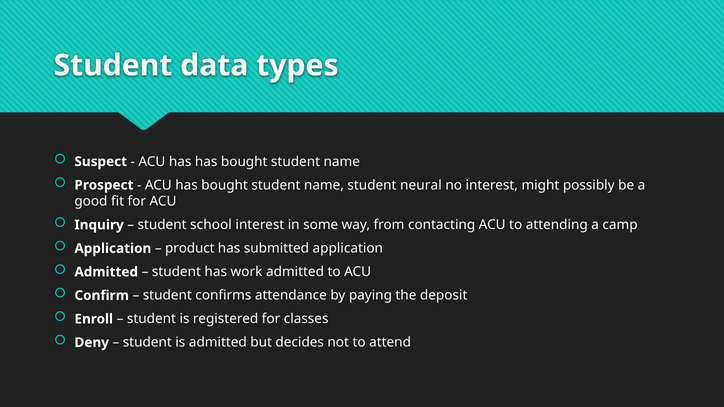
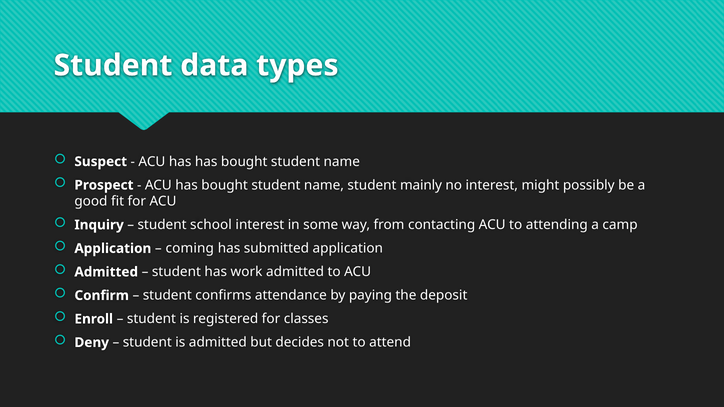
neural: neural -> mainly
product: product -> coming
